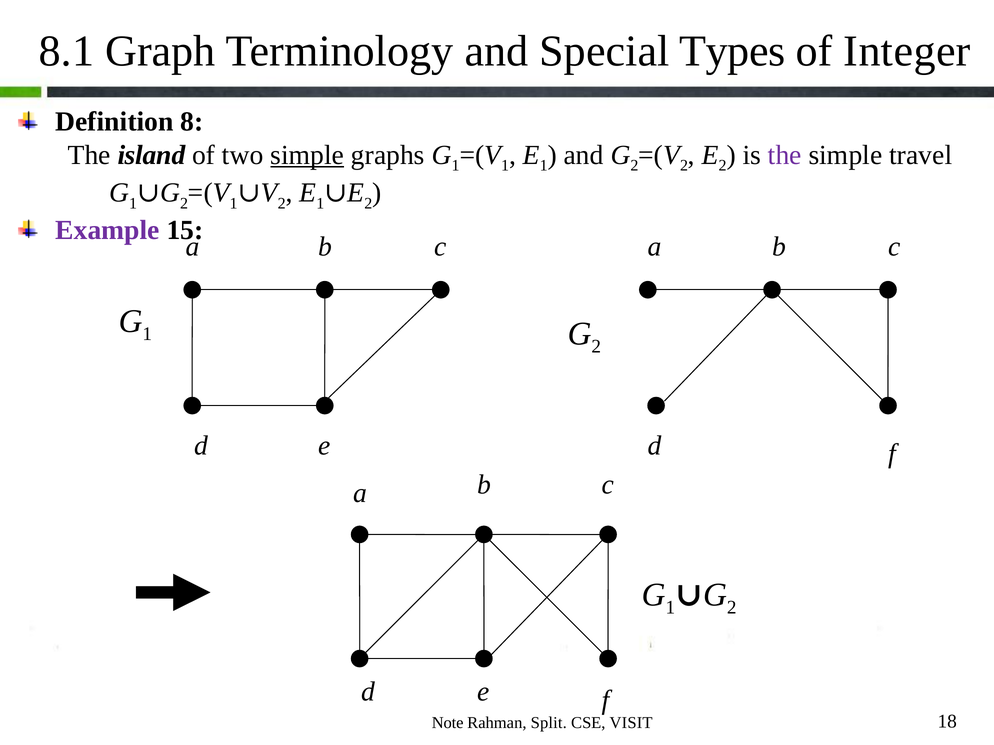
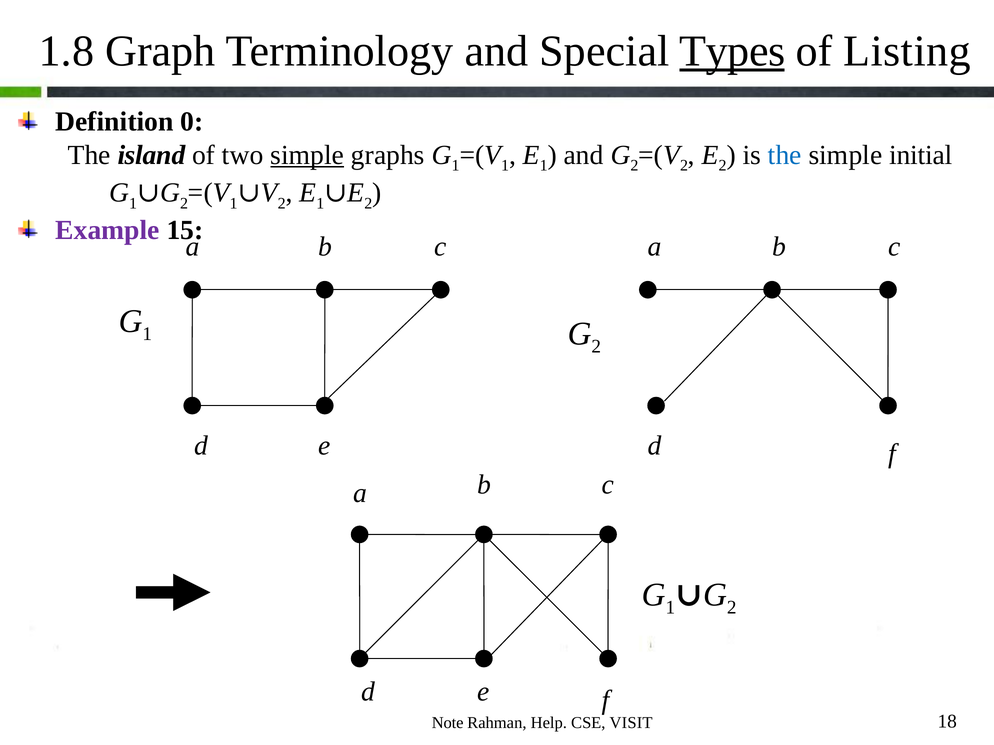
8.1: 8.1 -> 1.8
Types underline: none -> present
Integer: Integer -> Listing
8: 8 -> 0
the at (785, 155) colour: purple -> blue
travel: travel -> initial
Split: Split -> Help
